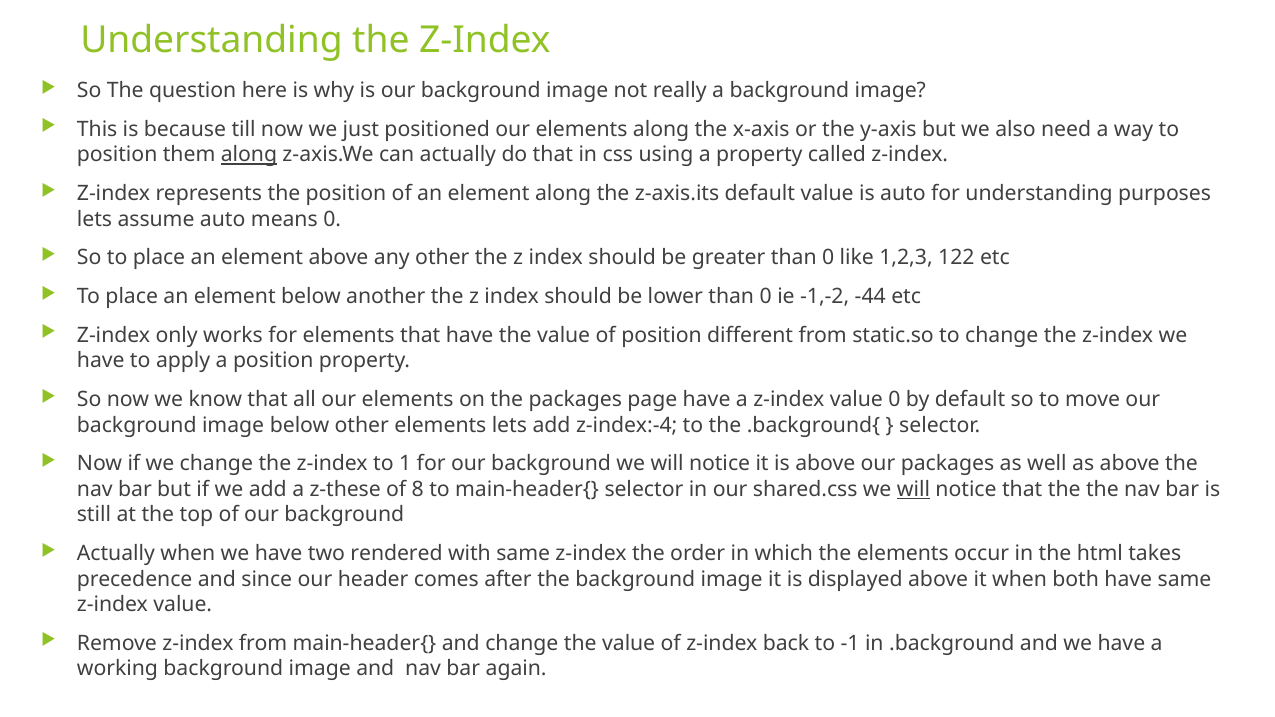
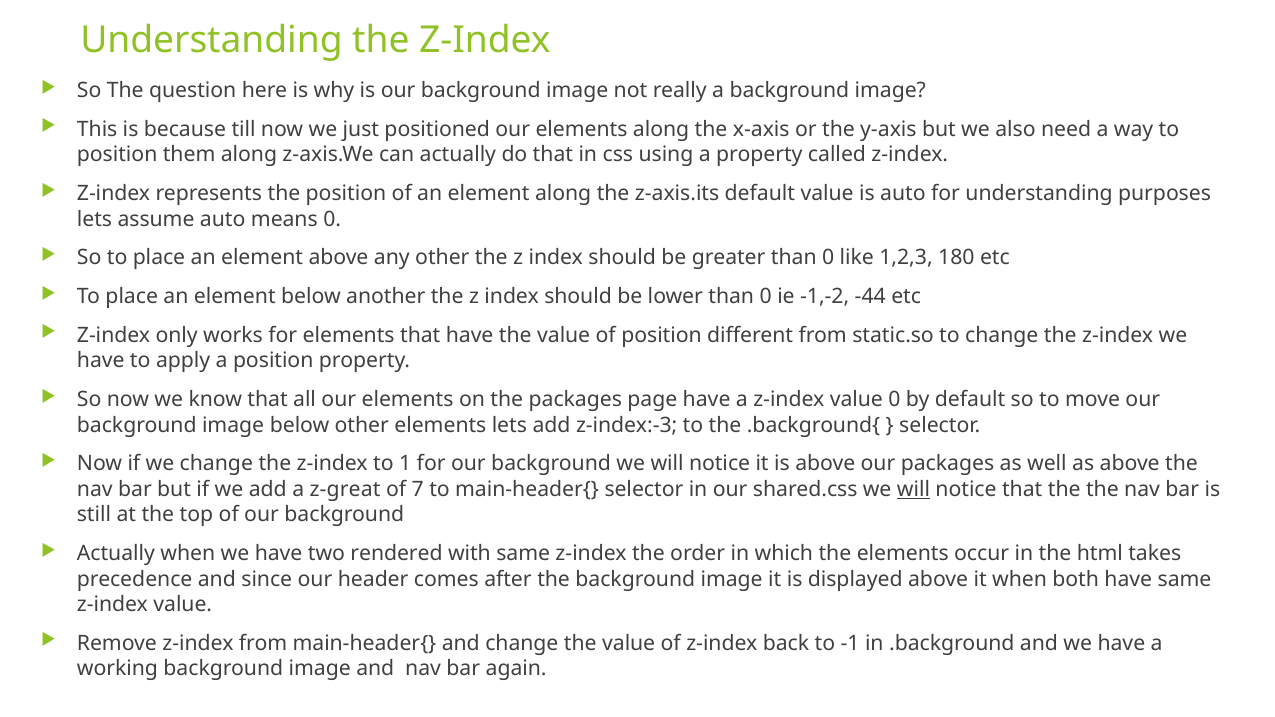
along at (249, 155) underline: present -> none
122: 122 -> 180
z-index:-4: z-index:-4 -> z-index:-3
z-these: z-these -> z-great
8: 8 -> 7
